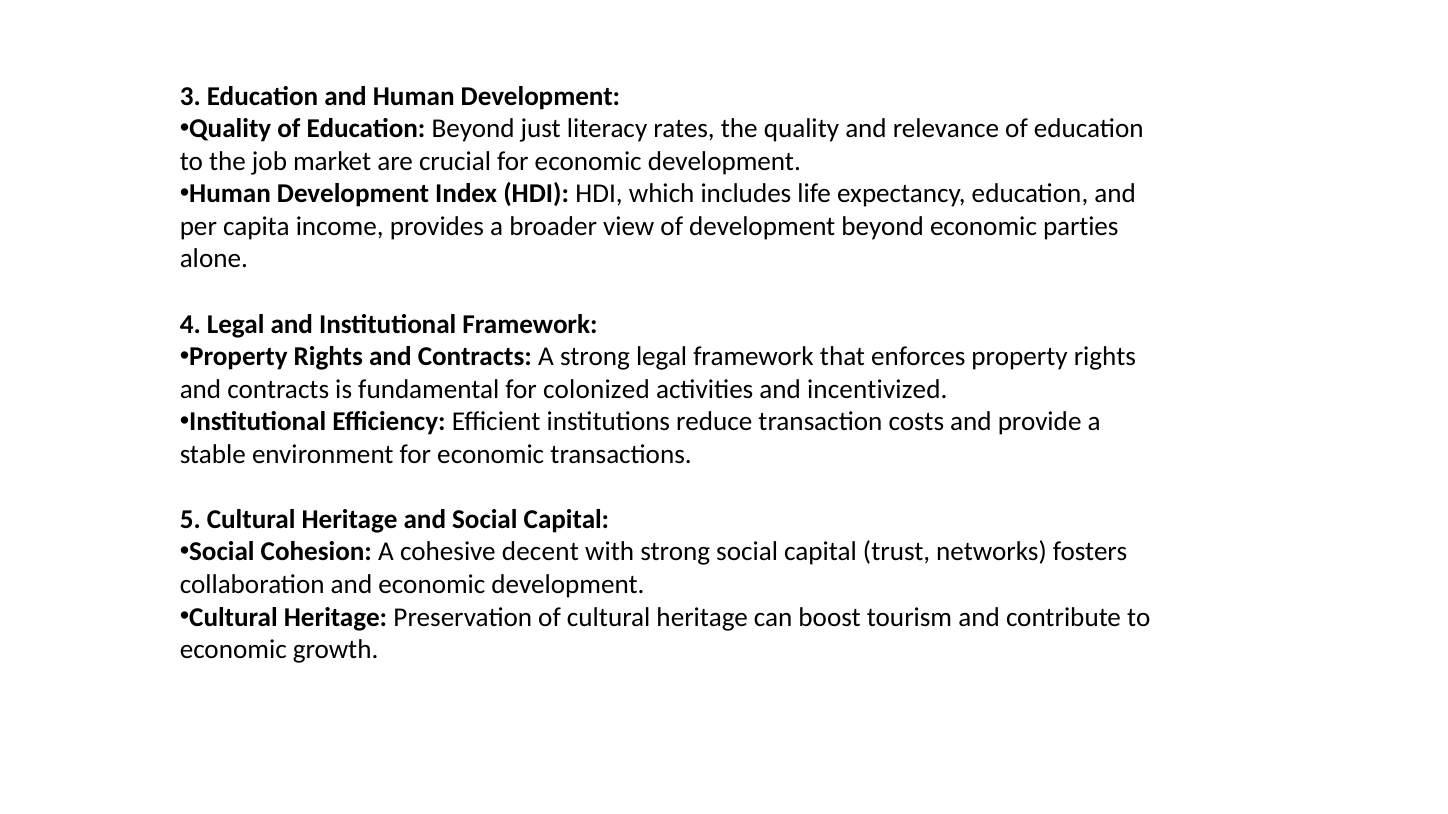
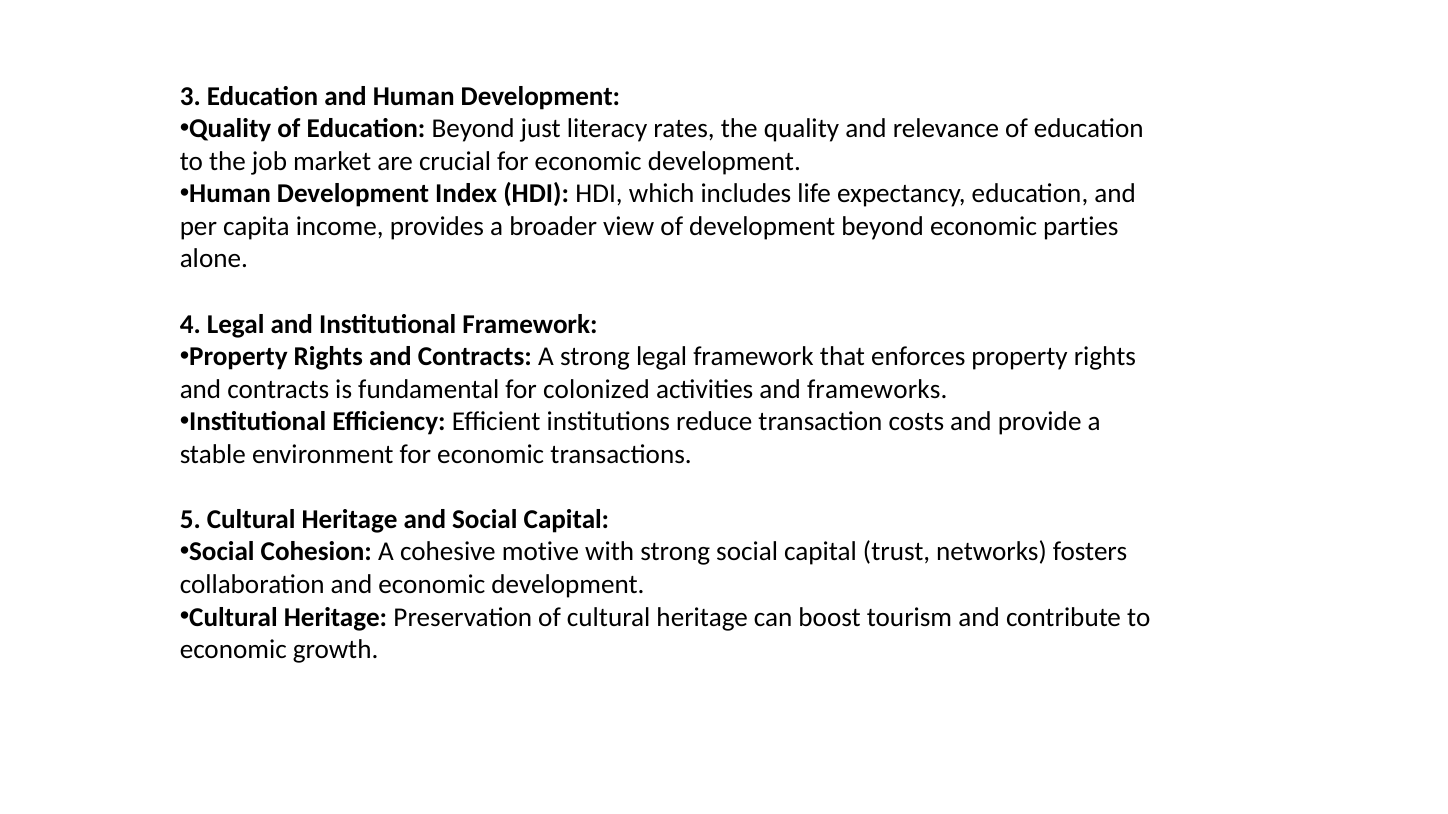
incentivized: incentivized -> frameworks
decent: decent -> motive
